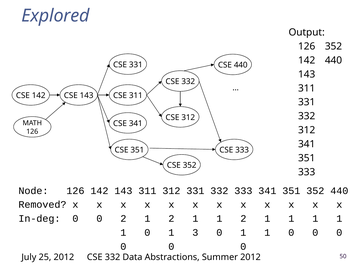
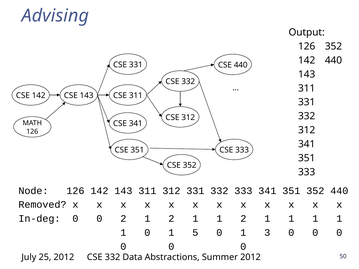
Explored: Explored -> Advising
3: 3 -> 5
0 1 1: 1 -> 3
